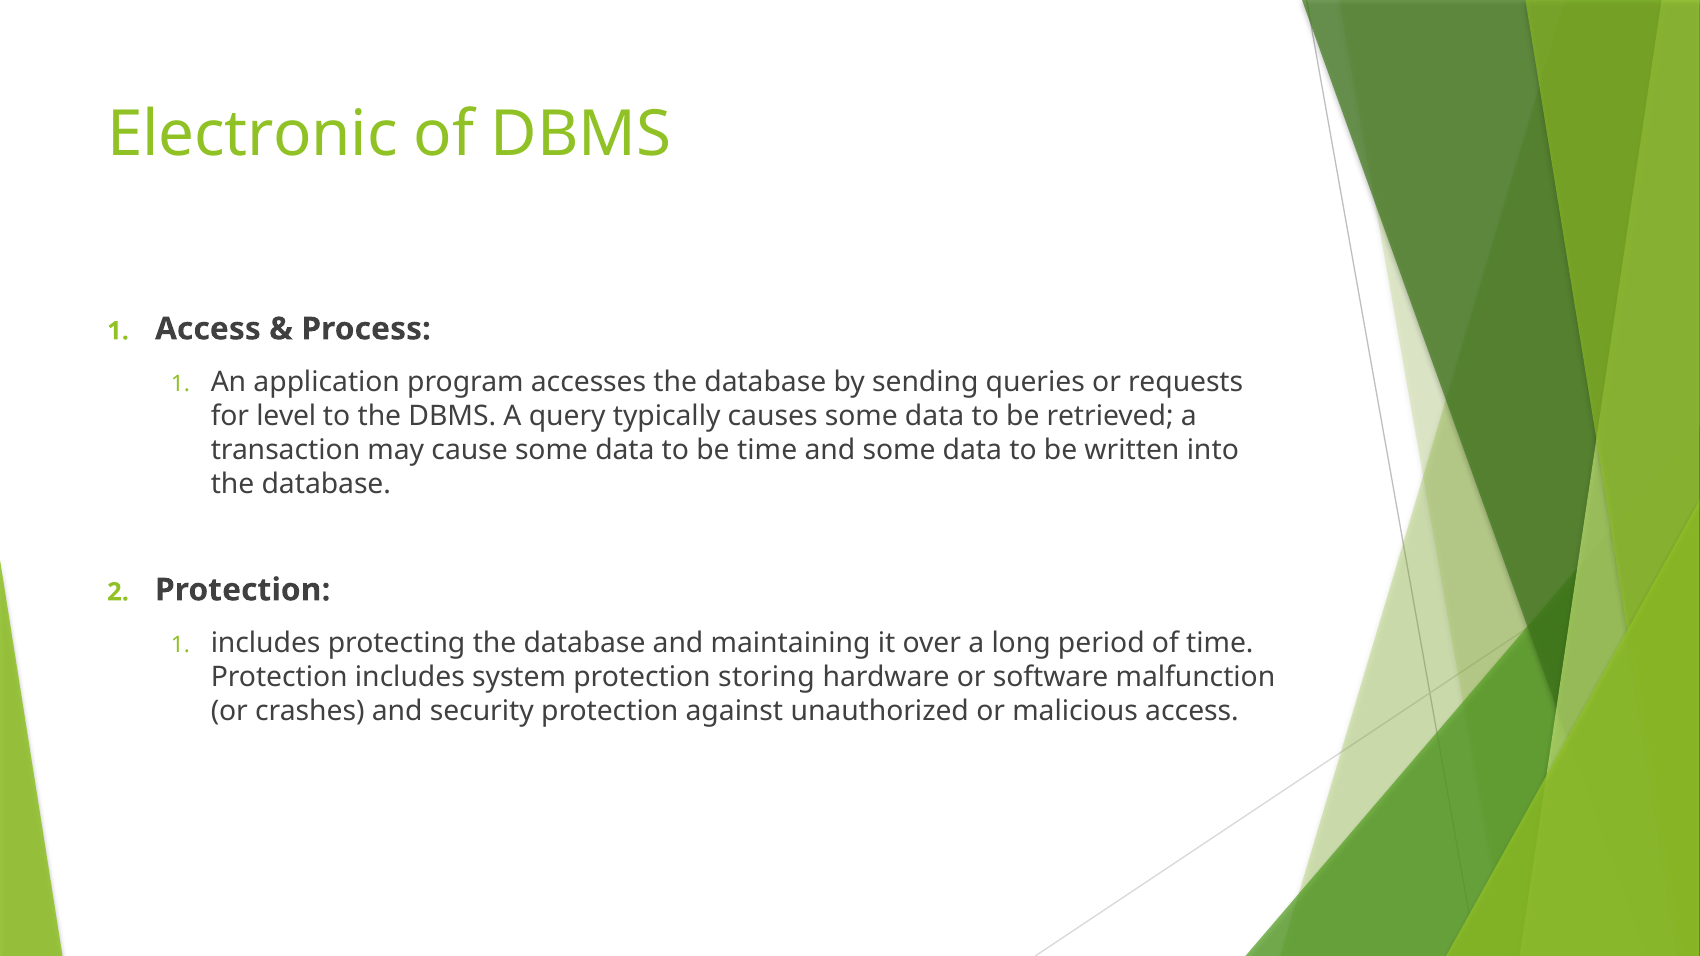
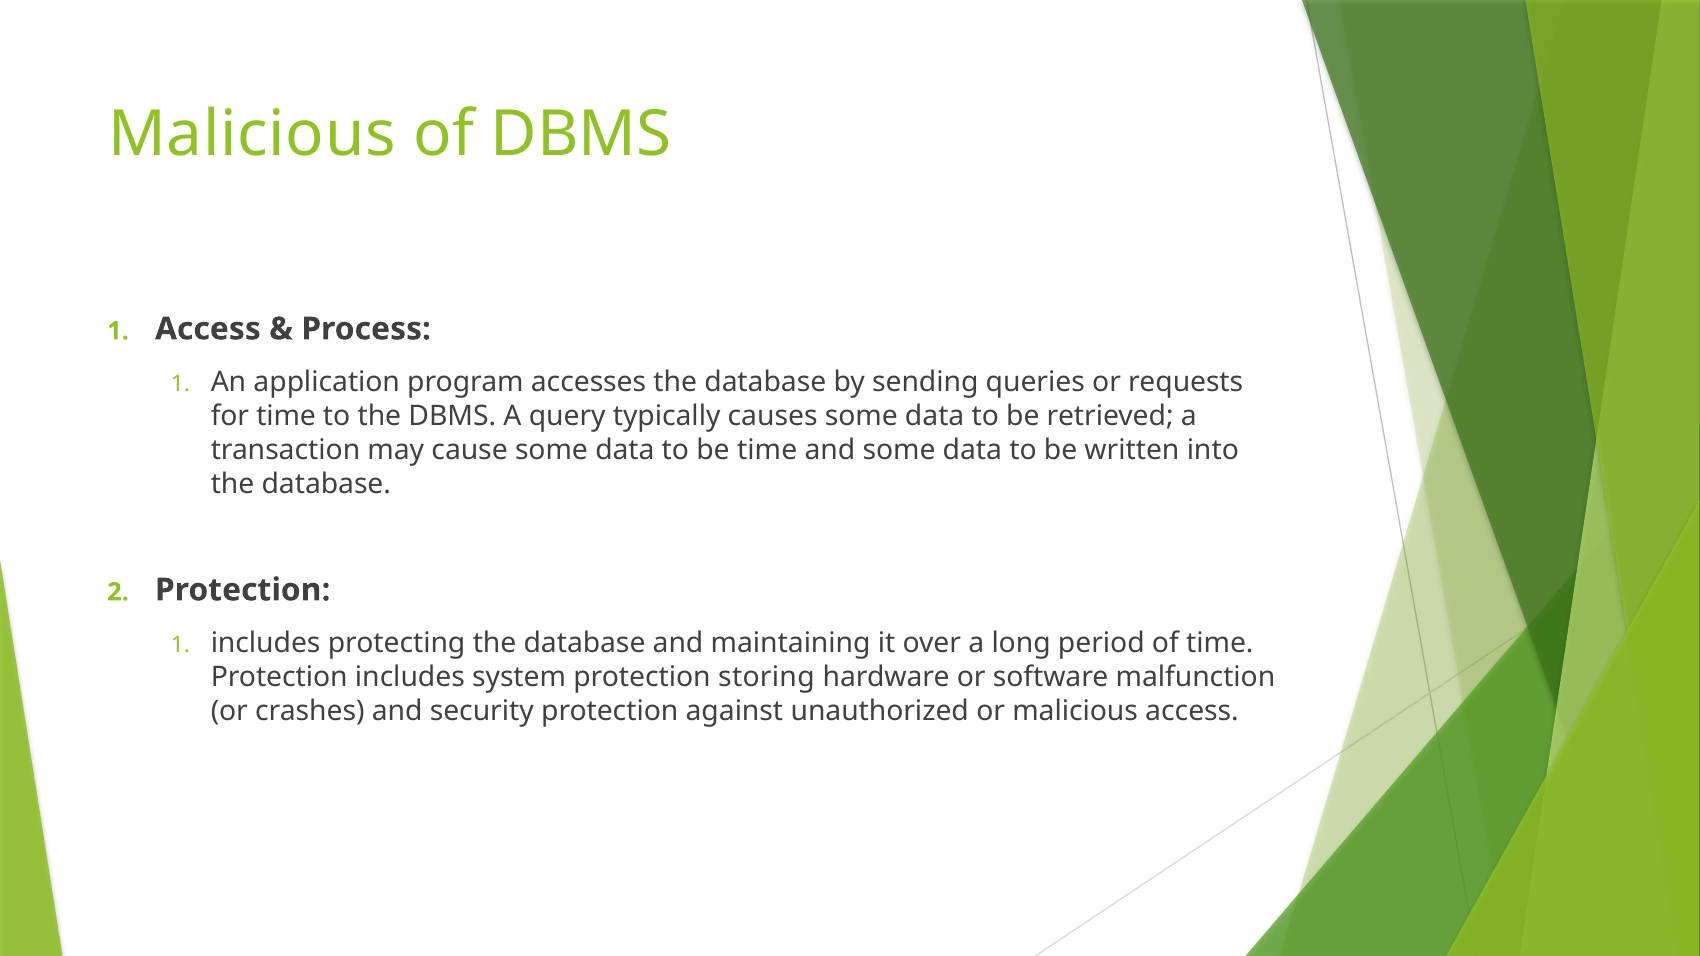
Electronic at (252, 134): Electronic -> Malicious
for level: level -> time
